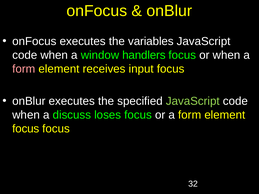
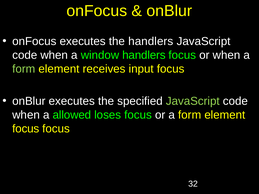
the variables: variables -> handlers
form at (24, 69) colour: pink -> light green
discuss: discuss -> allowed
